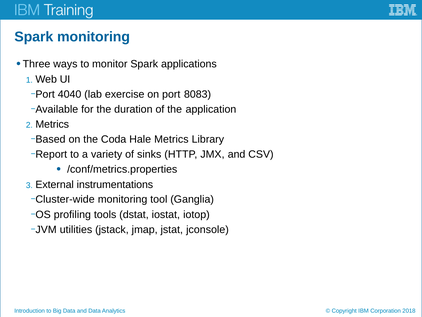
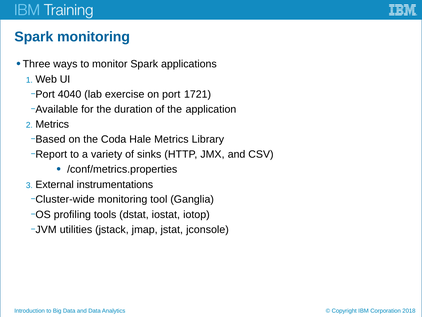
8083: 8083 -> 1721
